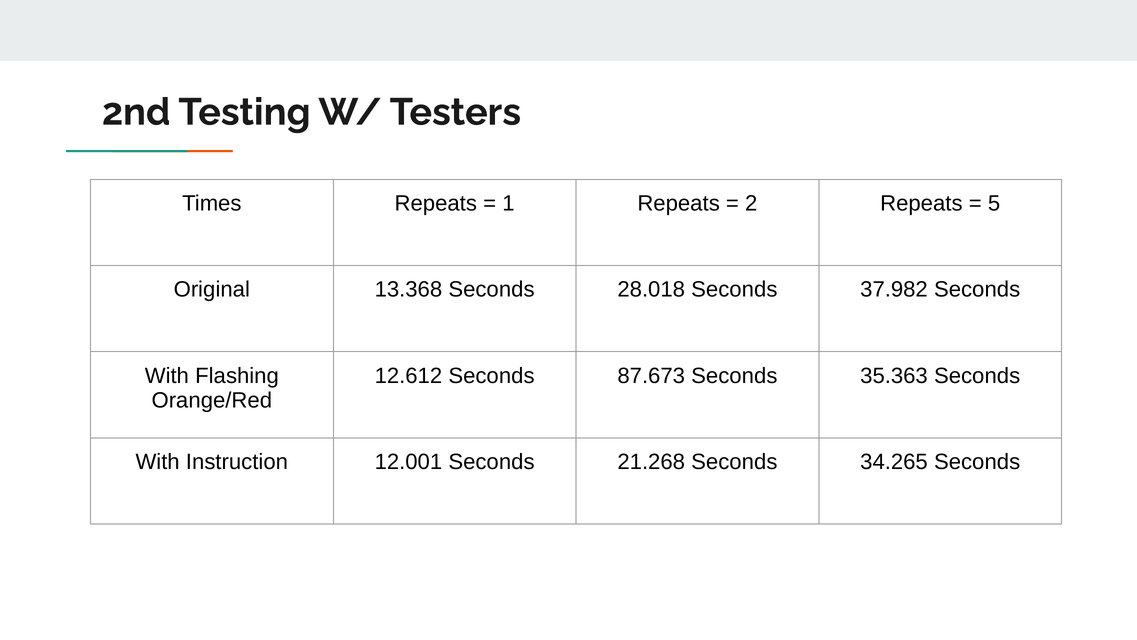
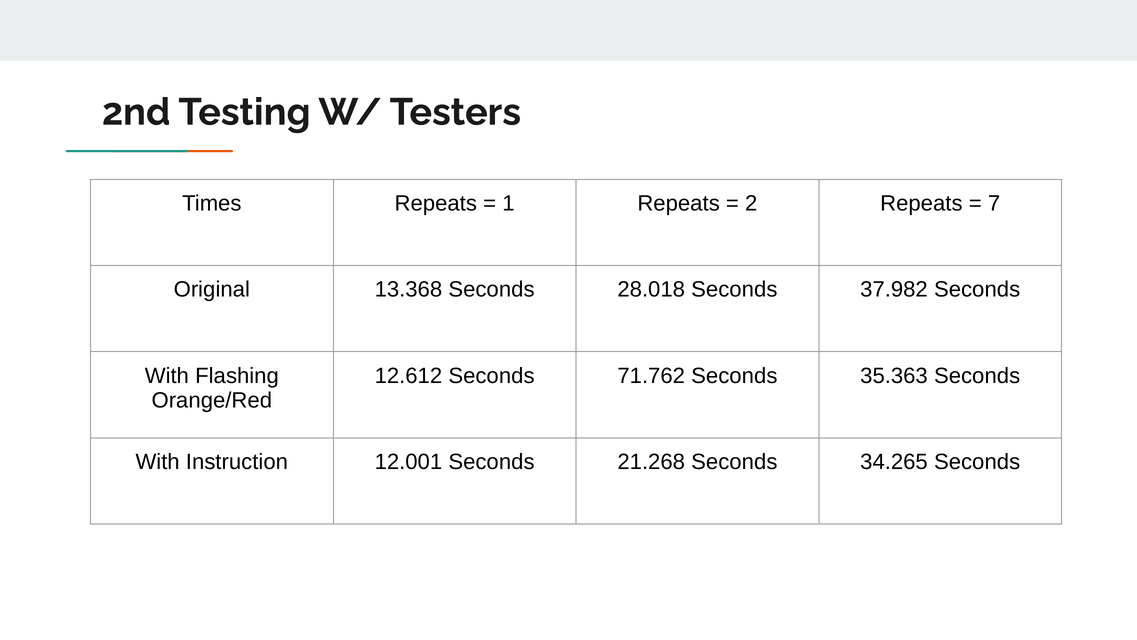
5: 5 -> 7
87.673: 87.673 -> 71.762
